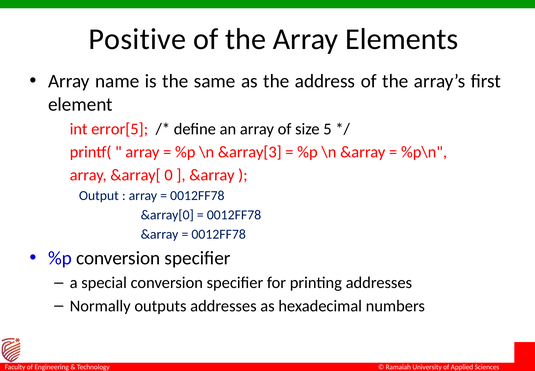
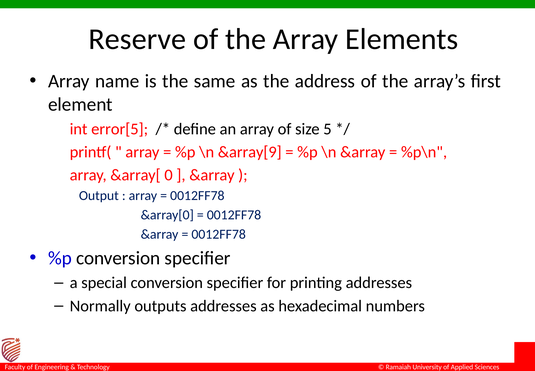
Positive: Positive -> Reserve
&array[3: &array[3 -> &array[9
